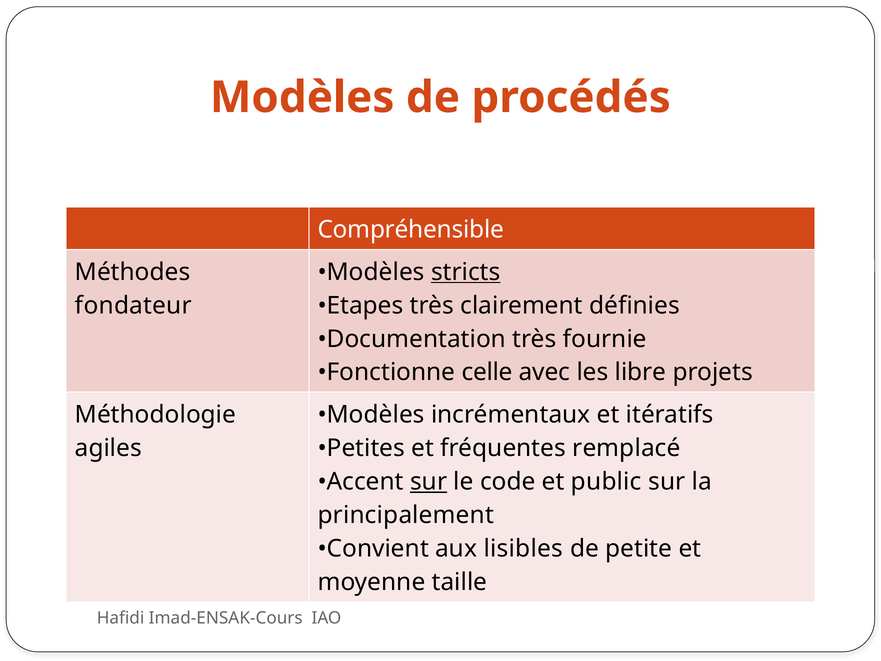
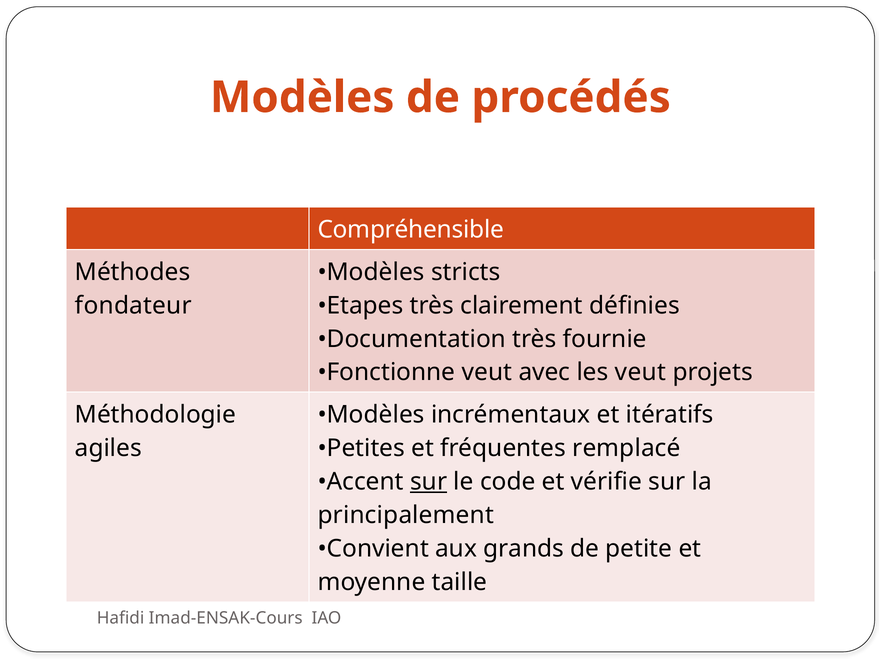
stricts underline: present -> none
Fonctionne celle: celle -> veut
les libre: libre -> veut
public: public -> vérifie
lisibles: lisibles -> grands
